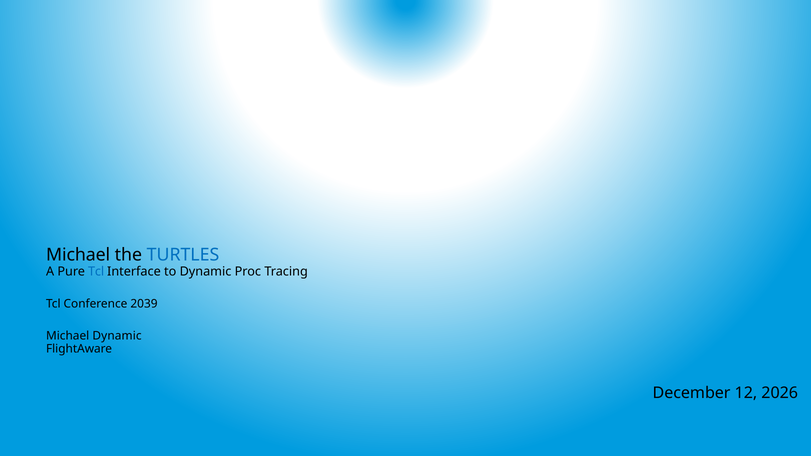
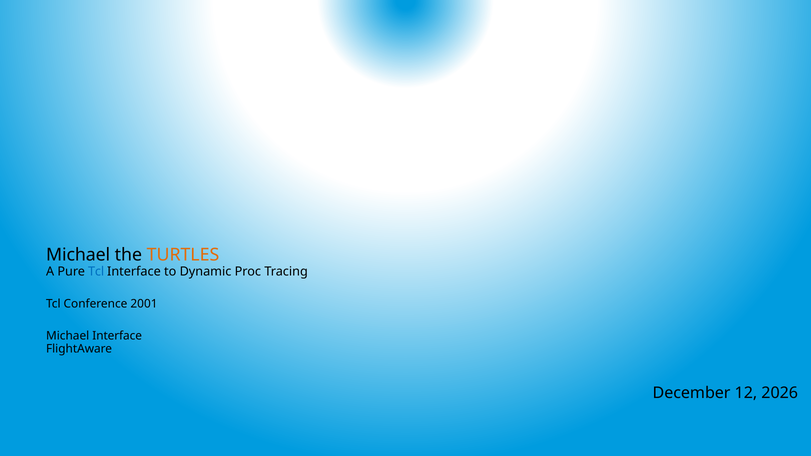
TURTLES colour: blue -> orange
2039: 2039 -> 2001
Michael Dynamic: Dynamic -> Interface
